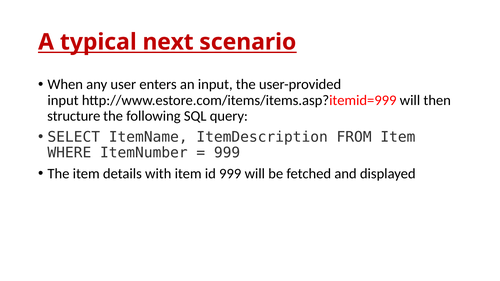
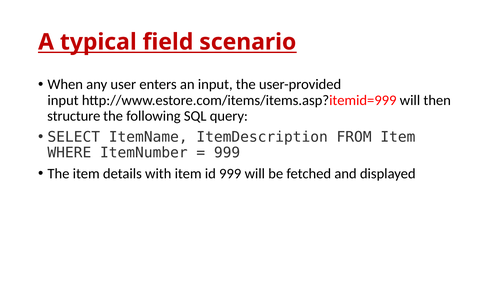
next: next -> field
